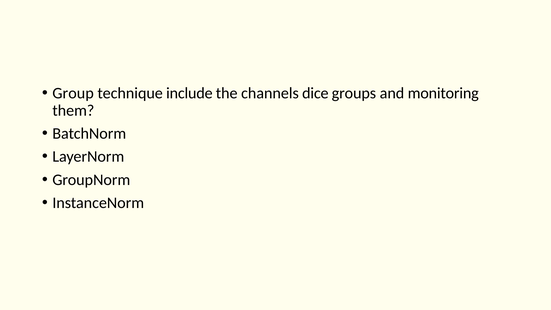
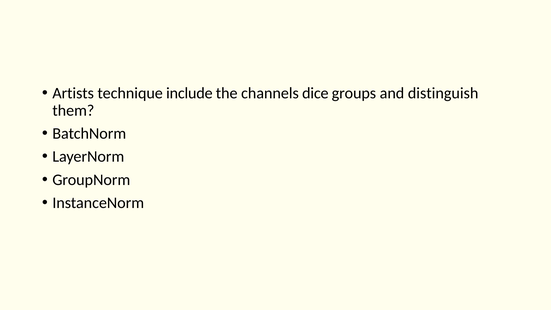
Group: Group -> Artists
monitoring: monitoring -> distinguish
